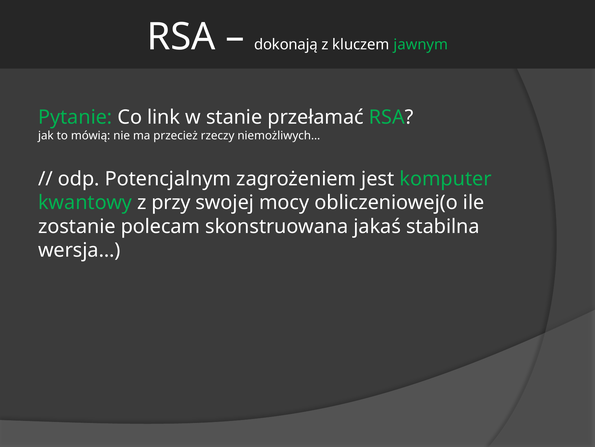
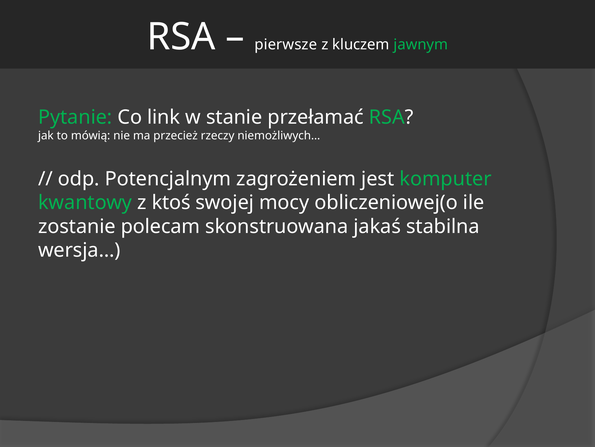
dokonają: dokonają -> pierwsze
przy: przy -> ktoś
